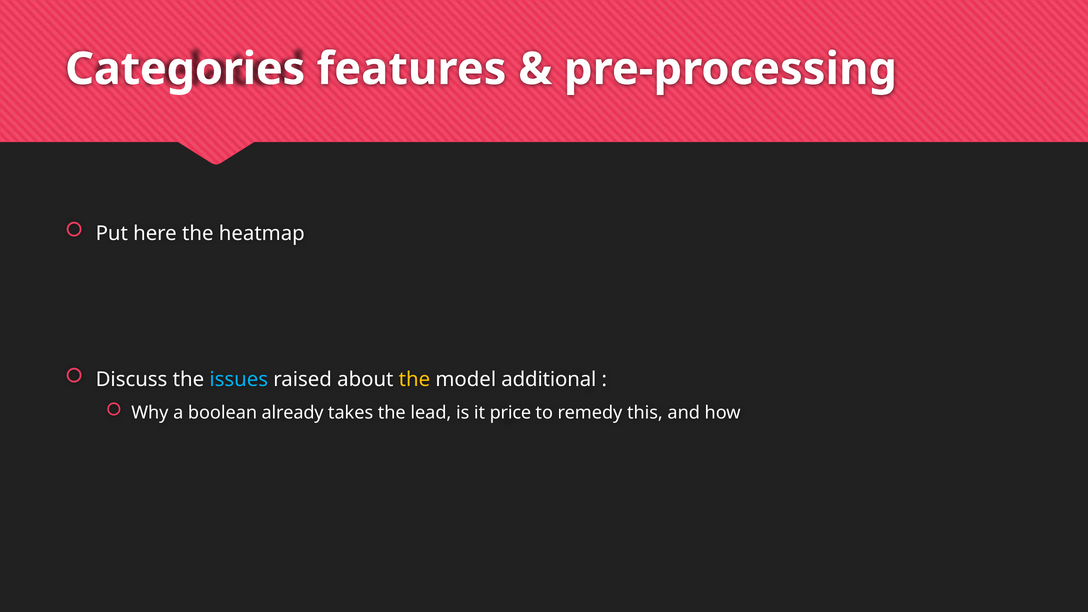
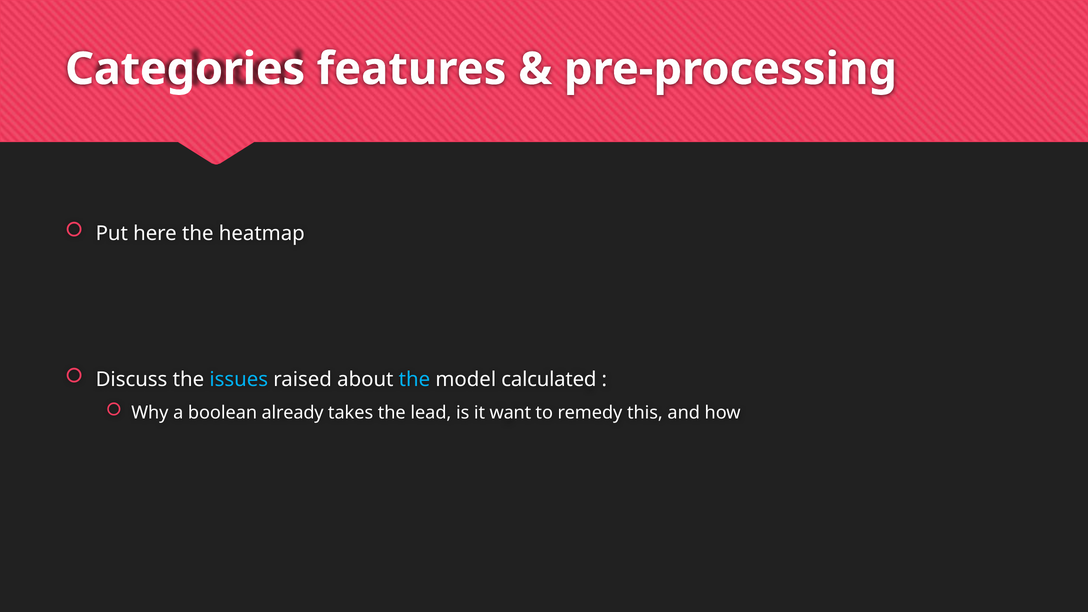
the at (414, 380) colour: yellow -> light blue
additional: additional -> calculated
price: price -> want
